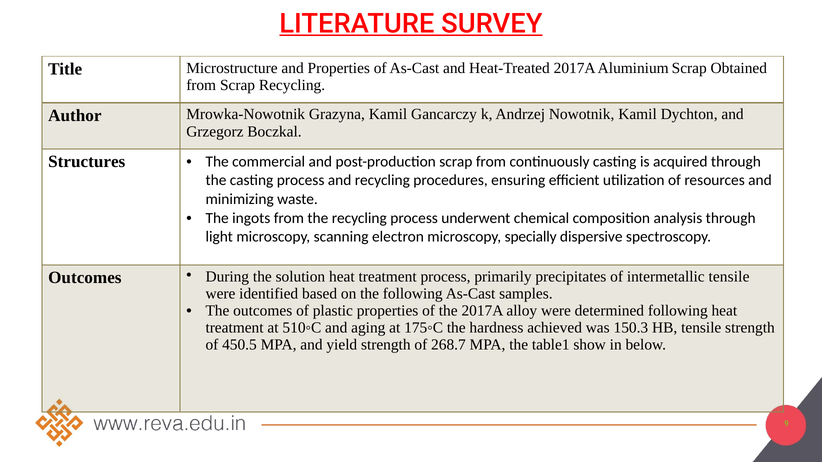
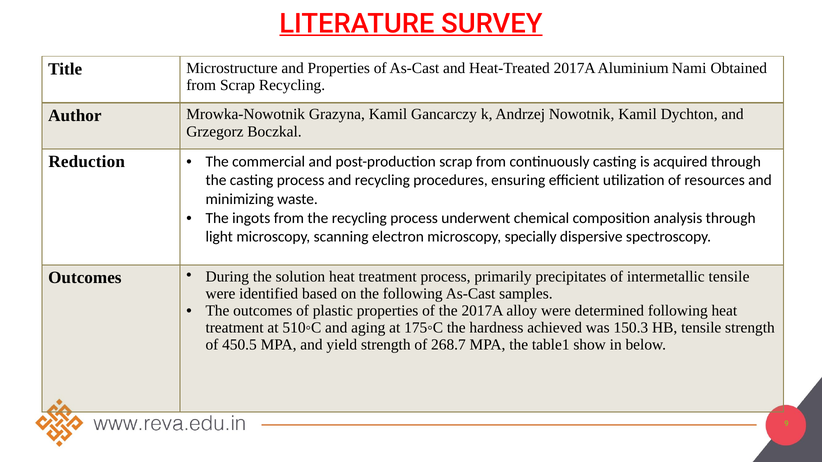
Aluminium Scrap: Scrap -> Nami
Structures: Structures -> Reduction
